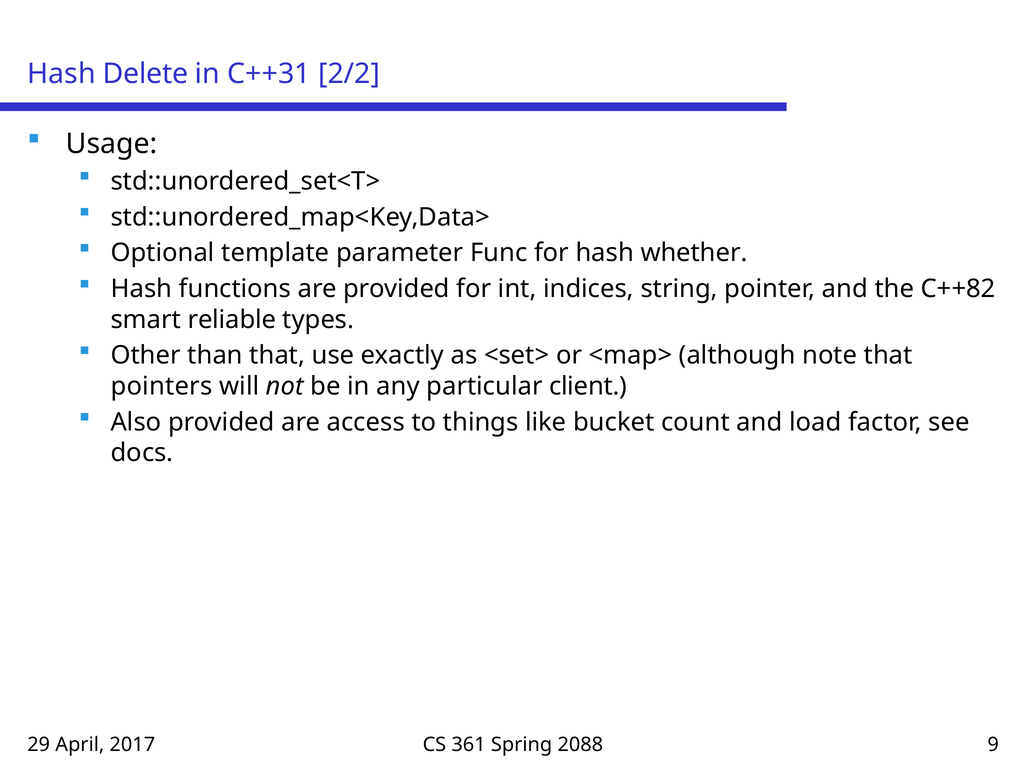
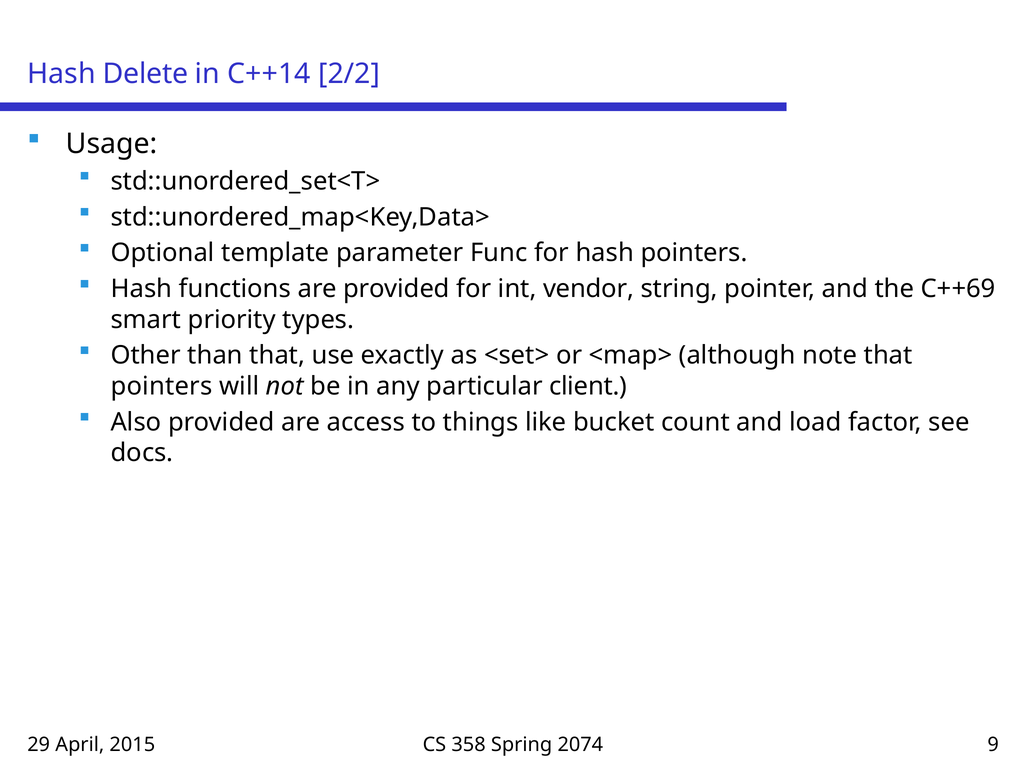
C++31: C++31 -> C++14
hash whether: whether -> pointers
indices: indices -> vendor
C++82: C++82 -> C++69
reliable: reliable -> priority
2017: 2017 -> 2015
361: 361 -> 358
2088: 2088 -> 2074
